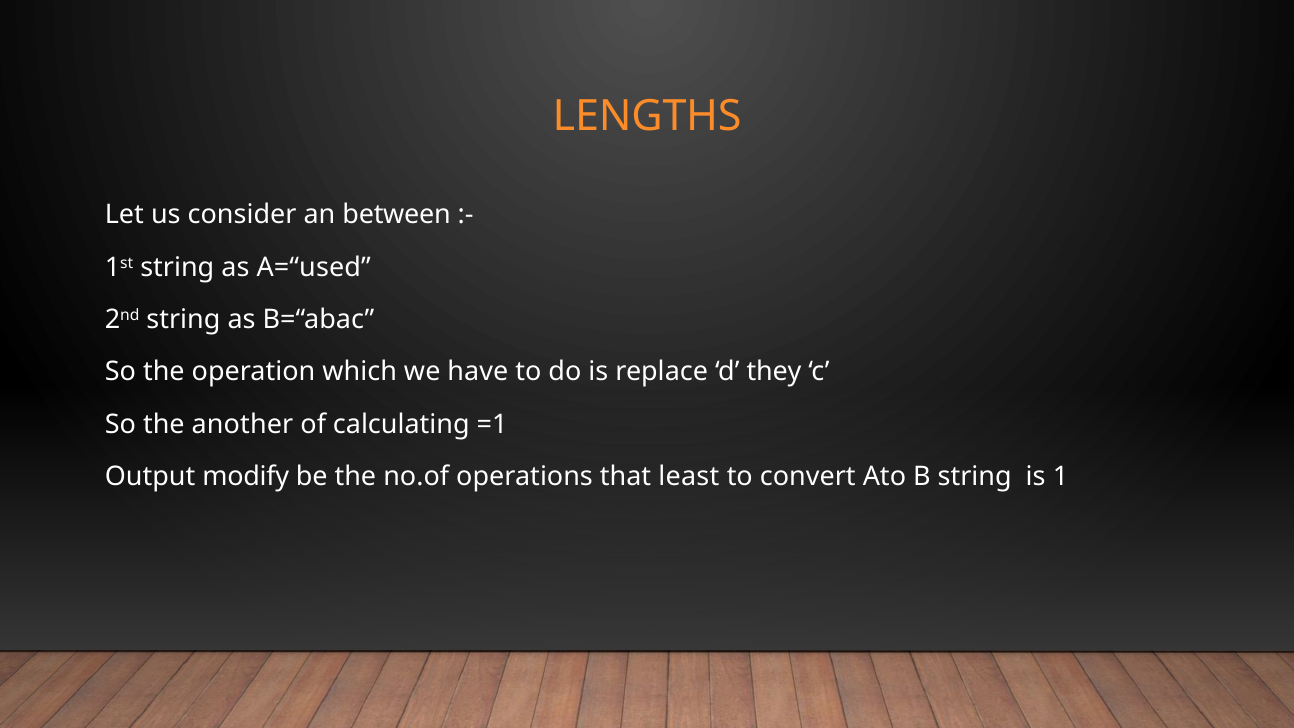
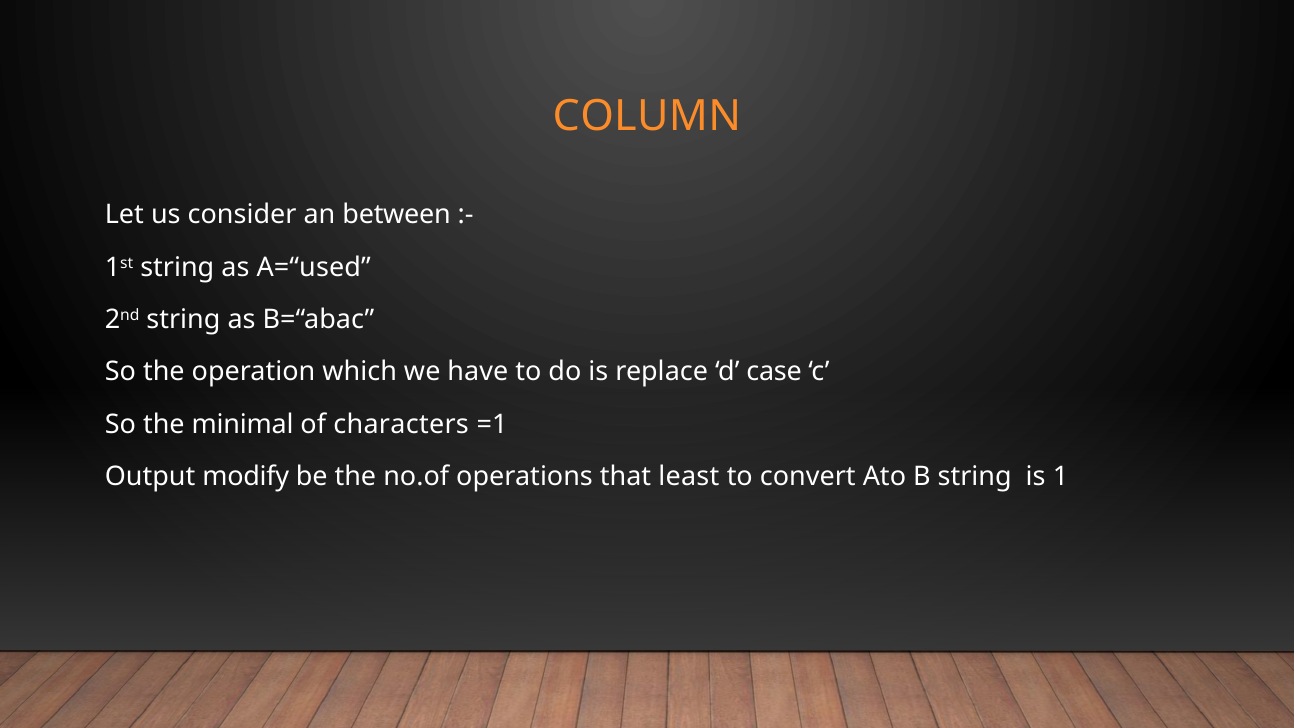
LENGTHS: LENGTHS -> COLUMN
they: they -> case
another: another -> minimal
calculating: calculating -> characters
